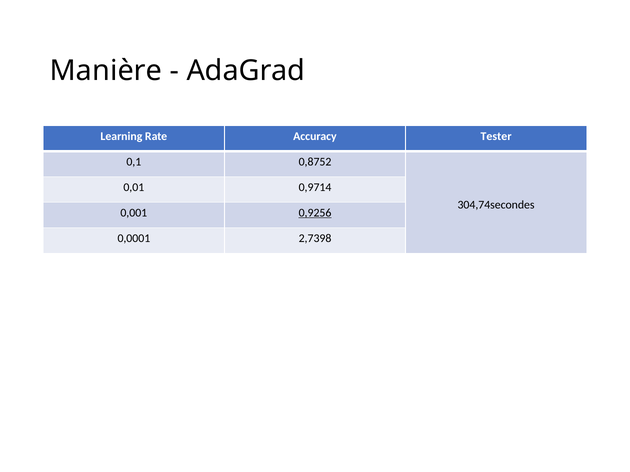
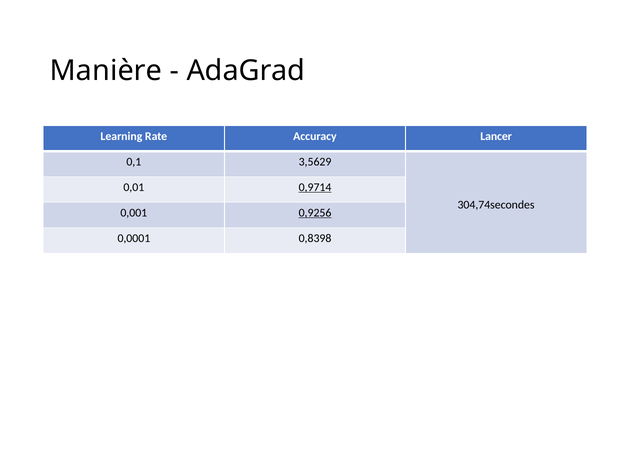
Tester: Tester -> Lancer
0,8752: 0,8752 -> 3,5629
0,9714 underline: none -> present
2,7398: 2,7398 -> 0,8398
